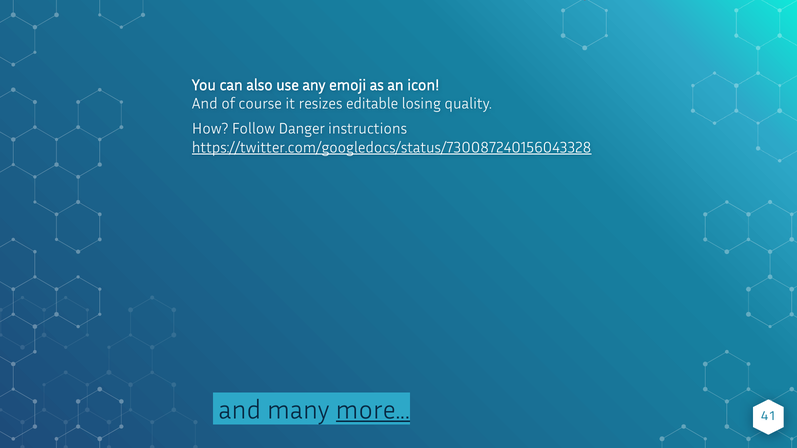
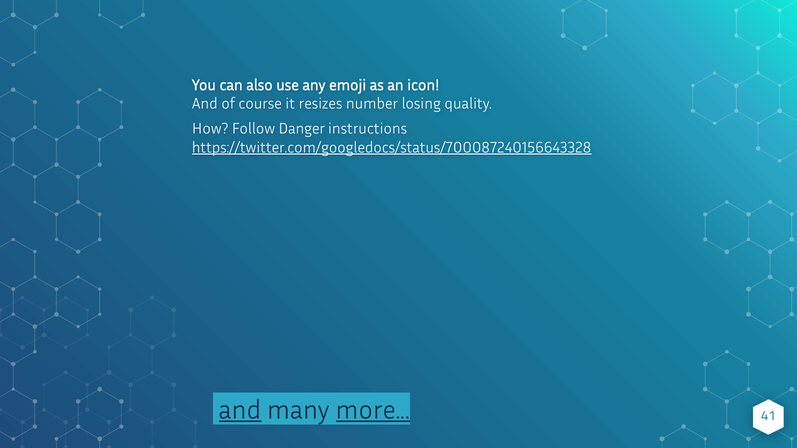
editable: editable -> number
https://twitter.com/googledocs/status/730087240156043328: https://twitter.com/googledocs/status/730087240156043328 -> https://twitter.com/googledocs/status/700087240156643328
and at (240, 410) underline: none -> present
